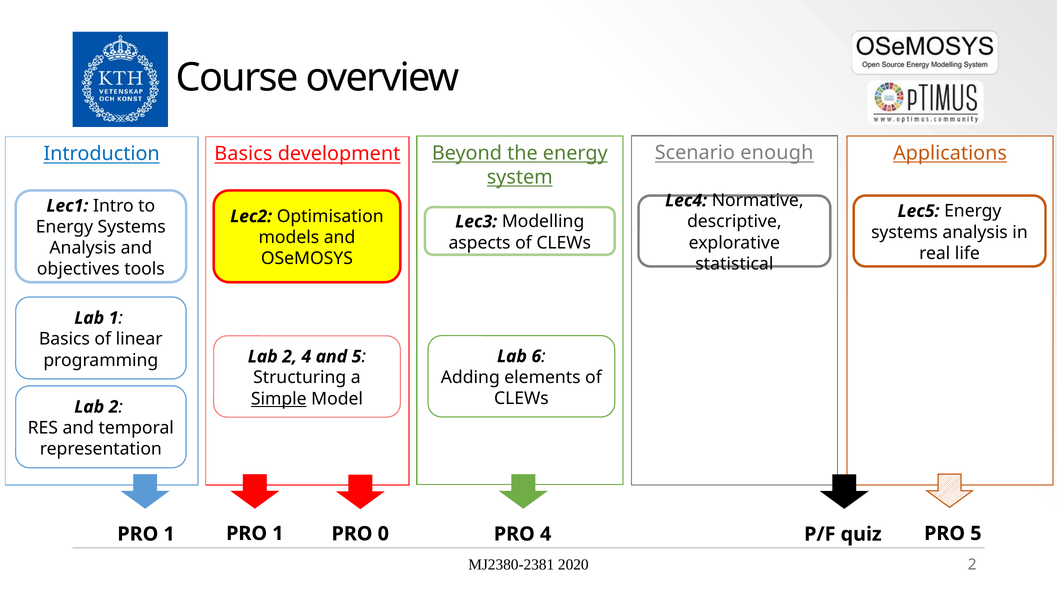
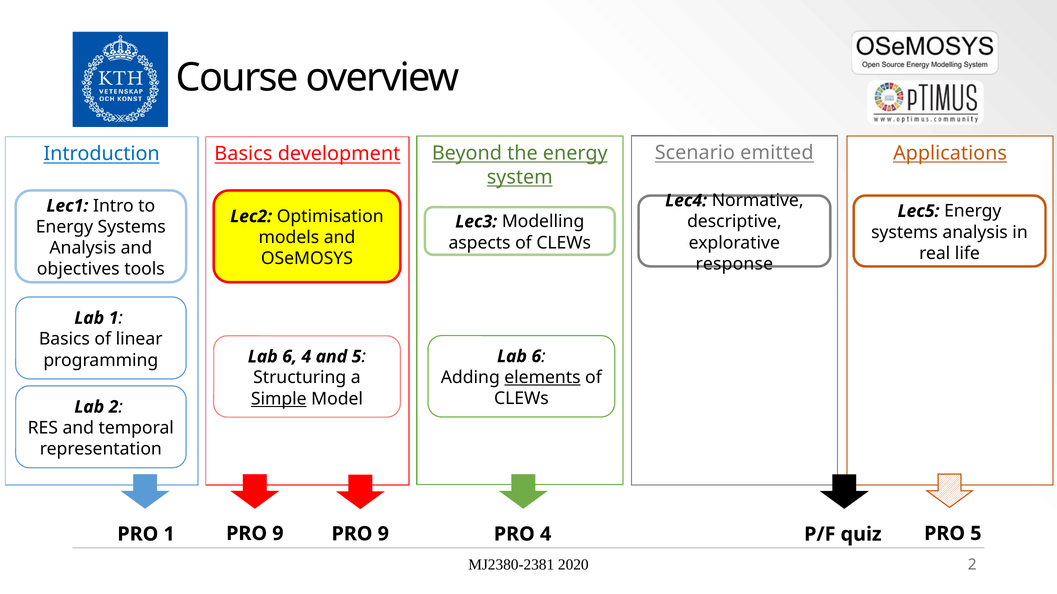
enough: enough -> emitted
statistical: statistical -> response
2 at (290, 357): 2 -> 6
elements underline: none -> present
1 PRO 1: 1 -> 9
0 at (383, 534): 0 -> 9
